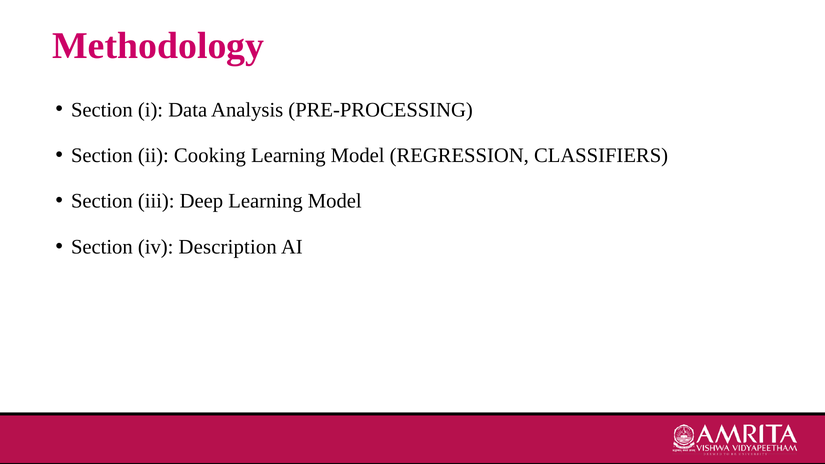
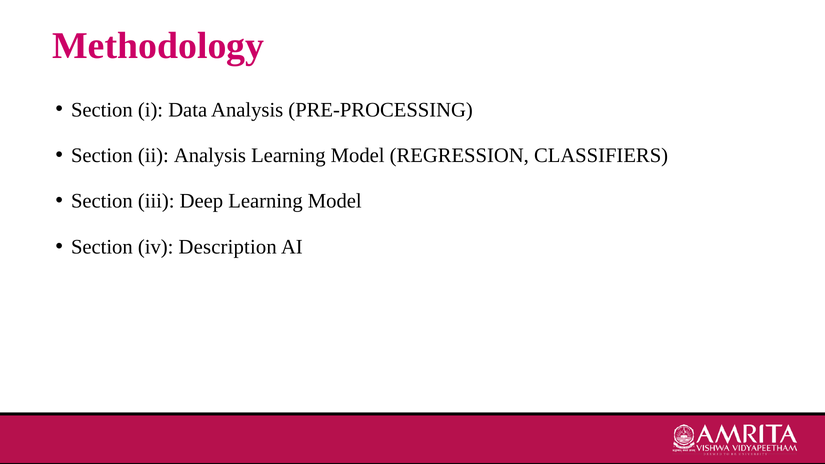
ii Cooking: Cooking -> Analysis
